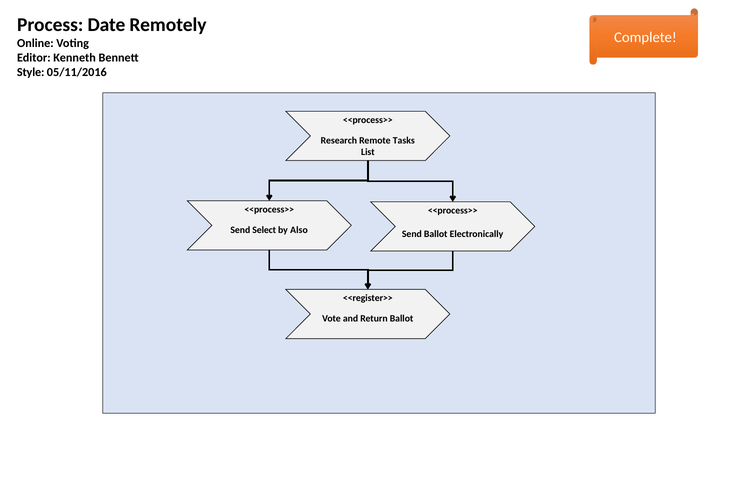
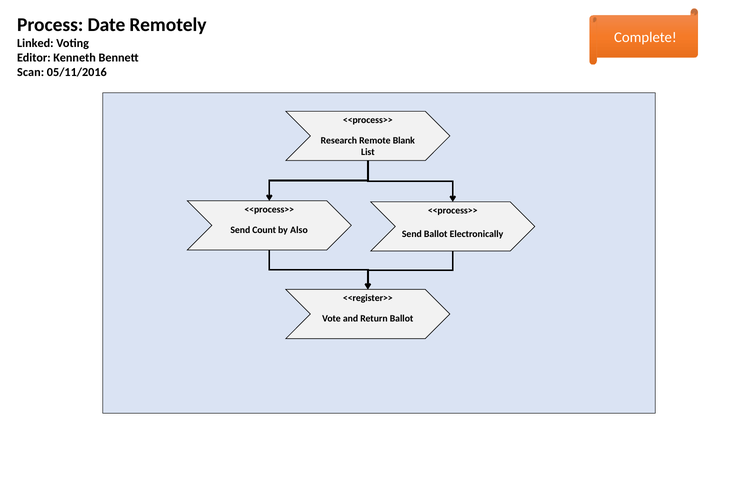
Online: Online -> Linked
Style: Style -> Scan
Tasks: Tasks -> Blank
Select: Select -> Count
